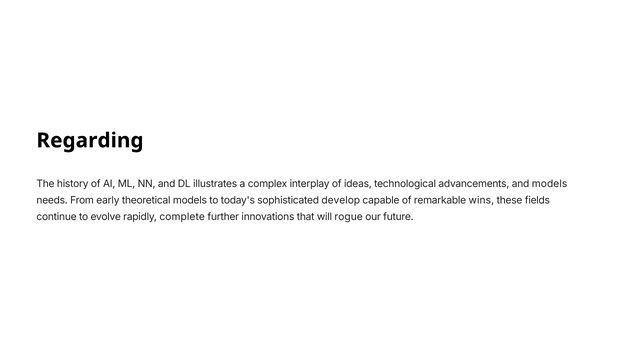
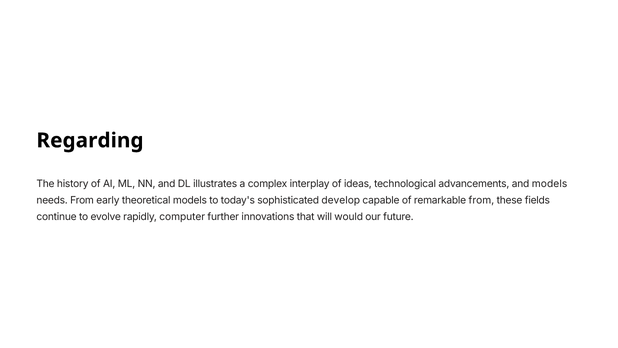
remarkable wins: wins -> from
complete: complete -> computer
rogue: rogue -> would
